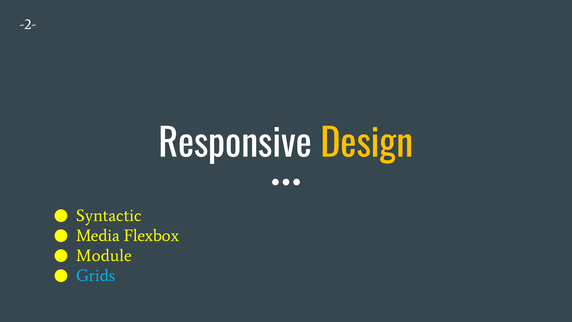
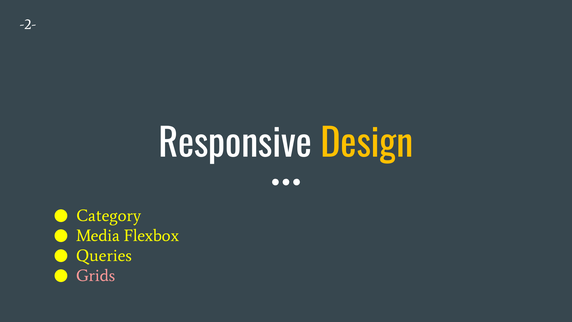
Syntactic: Syntactic -> Category
Module: Module -> Queries
Grids colour: light blue -> pink
